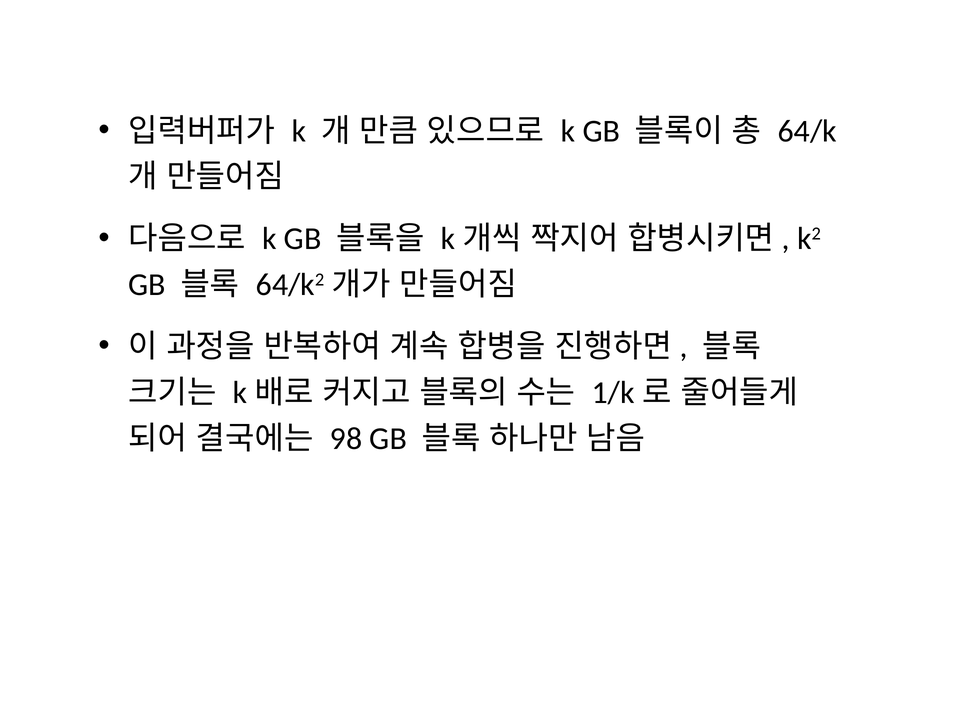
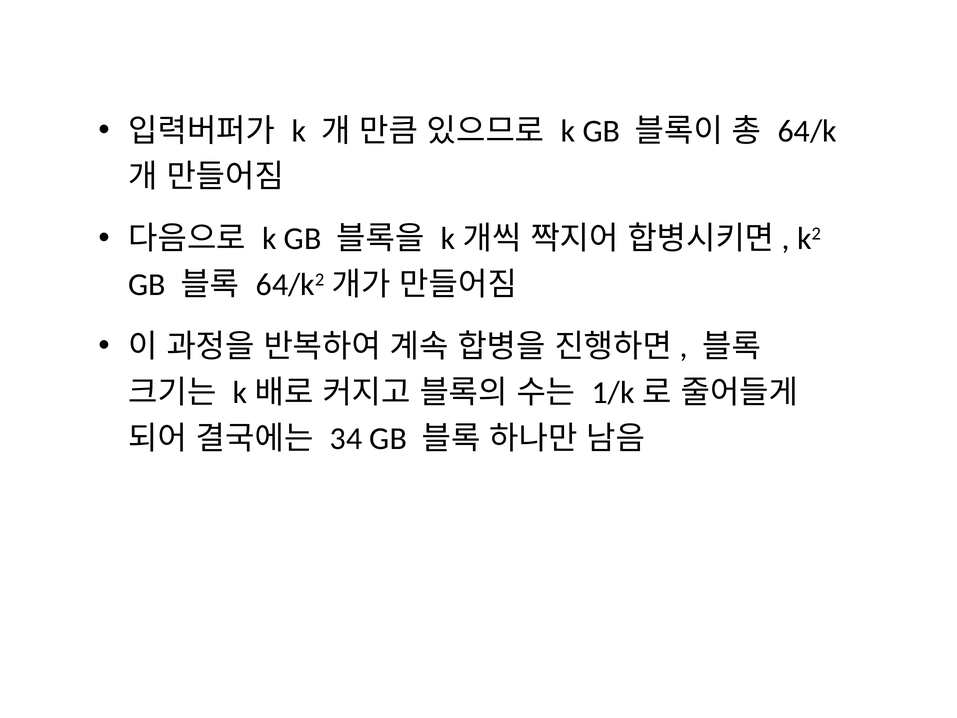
98: 98 -> 34
